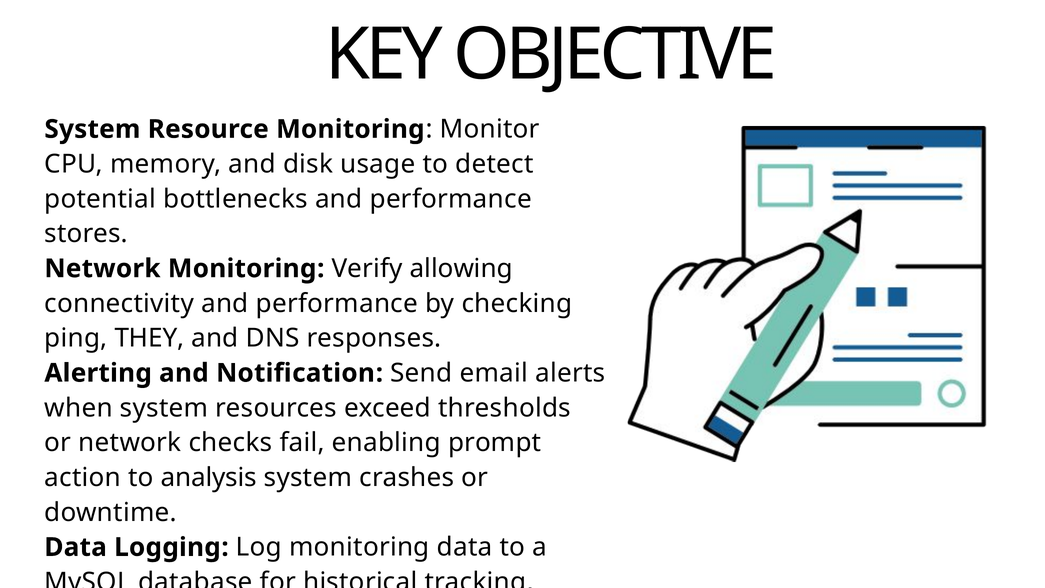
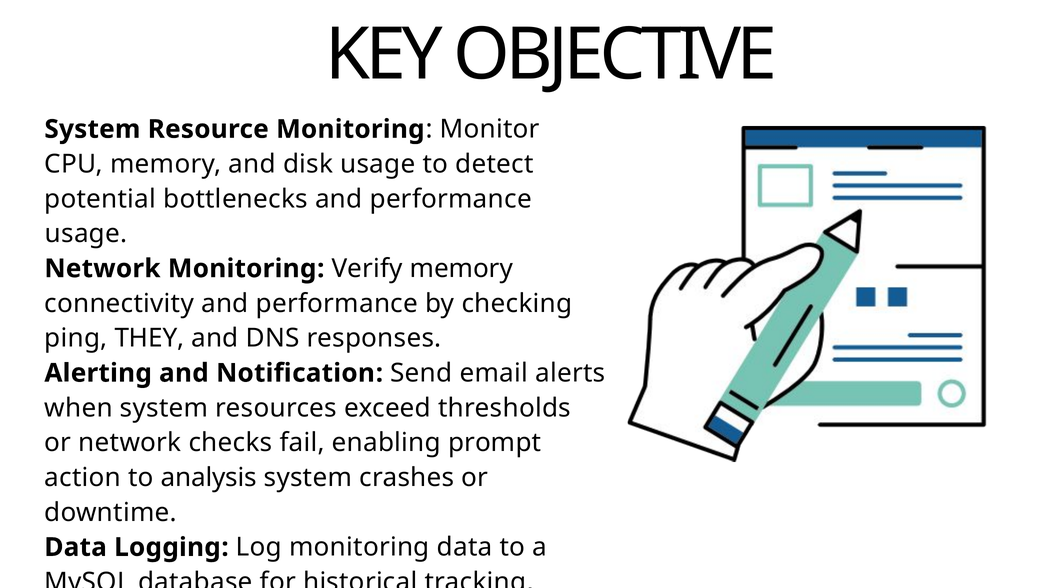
stores at (86, 234): stores -> usage
Verify allowing: allowing -> memory
